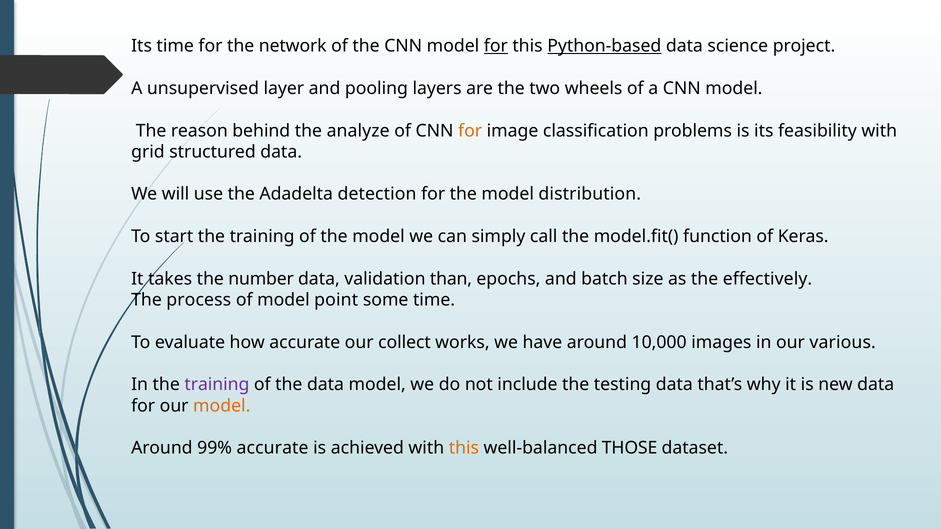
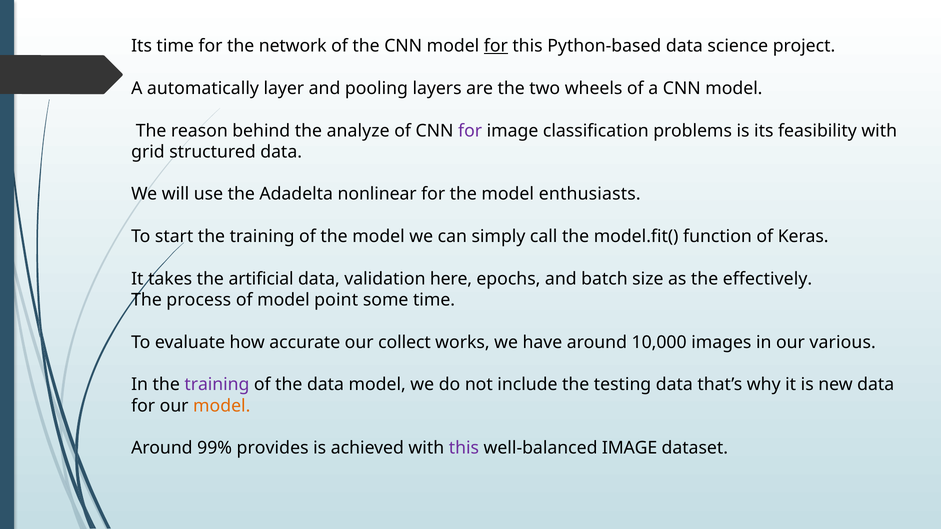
Python-based underline: present -> none
unsupervised: unsupervised -> automatically
for at (470, 131) colour: orange -> purple
detection: detection -> nonlinear
distribution: distribution -> enthusiasts
number: number -> artificial
than: than -> here
99% accurate: accurate -> provides
this at (464, 448) colour: orange -> purple
well-balanced THOSE: THOSE -> IMAGE
